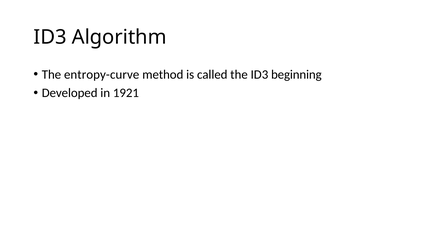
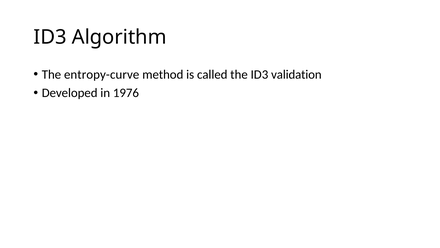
beginning: beginning -> validation
1921: 1921 -> 1976
